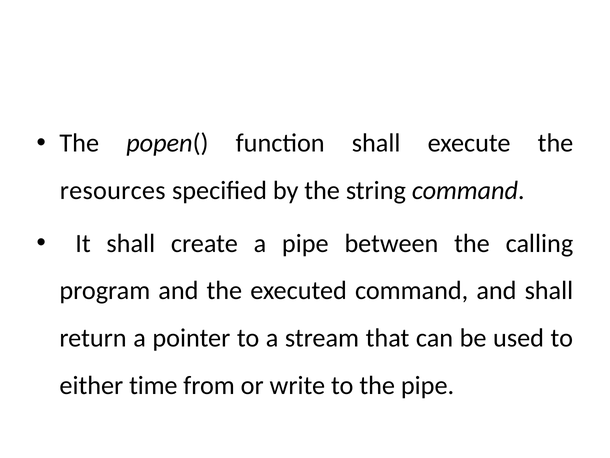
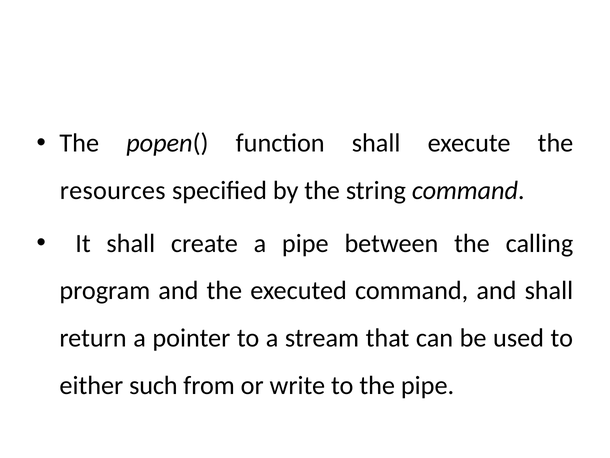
time: time -> such
